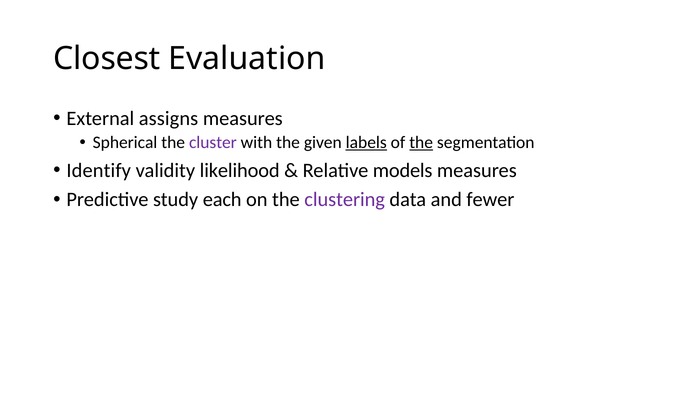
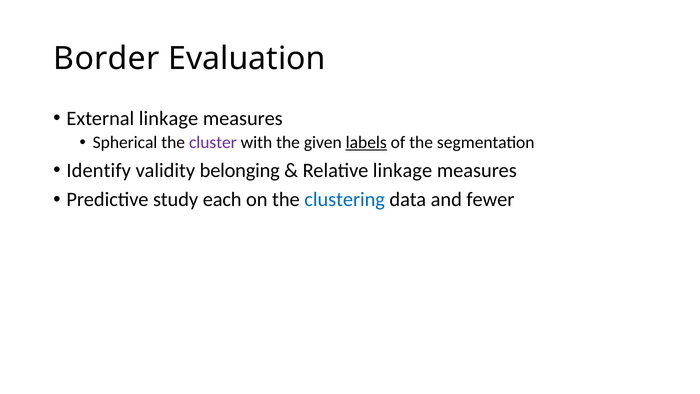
Closest: Closest -> Border
External assigns: assigns -> linkage
the at (421, 142) underline: present -> none
likelihood: likelihood -> belonging
Relative models: models -> linkage
clustering colour: purple -> blue
